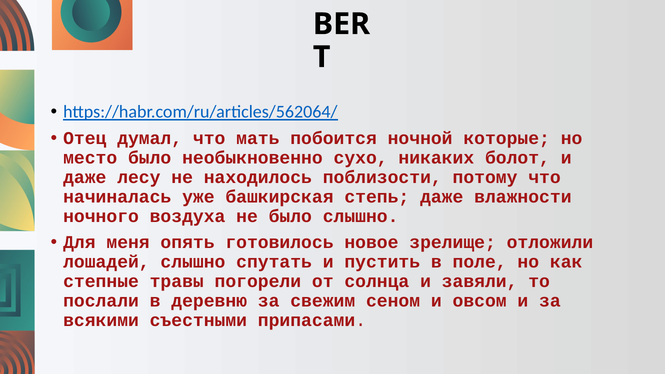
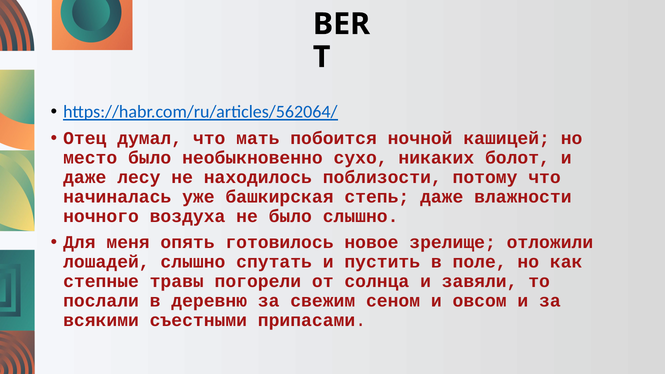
которые: которые -> кашицей
